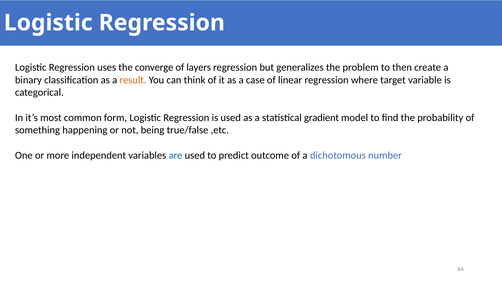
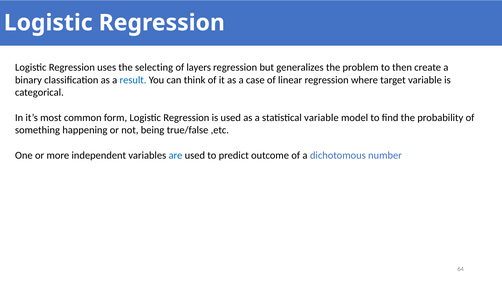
converge: converge -> selecting
result colour: orange -> blue
statistical gradient: gradient -> variable
